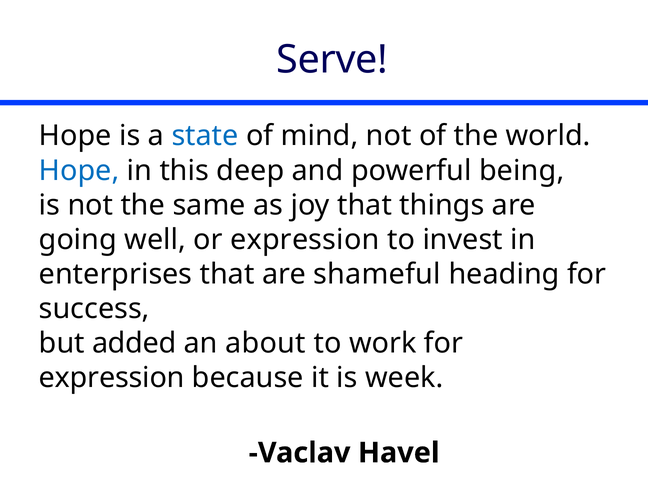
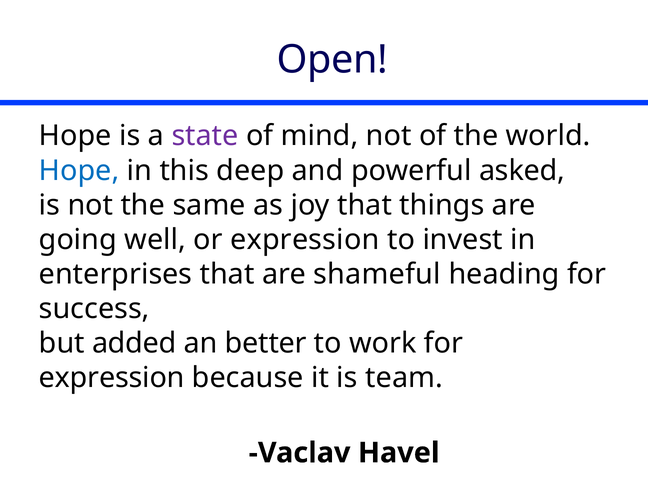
Serve: Serve -> Open
state colour: blue -> purple
being: being -> asked
about: about -> better
week: week -> team
